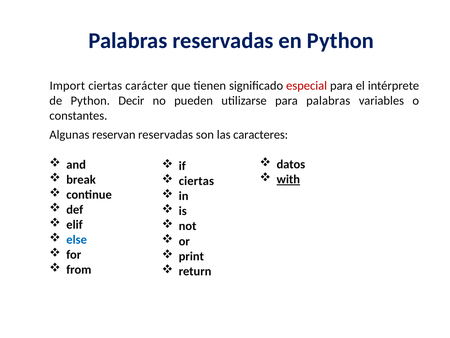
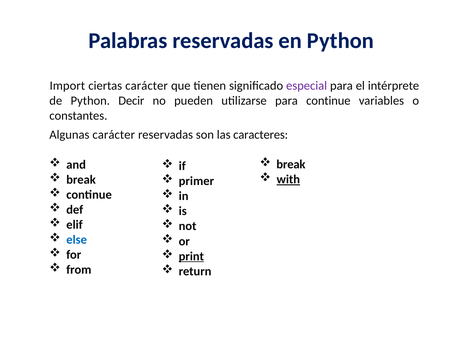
especial colour: red -> purple
para palabras: palabras -> continue
Algunas reservan: reservan -> carácter
datos at (291, 164): datos -> break
ciertas at (196, 181): ciertas -> primer
print underline: none -> present
